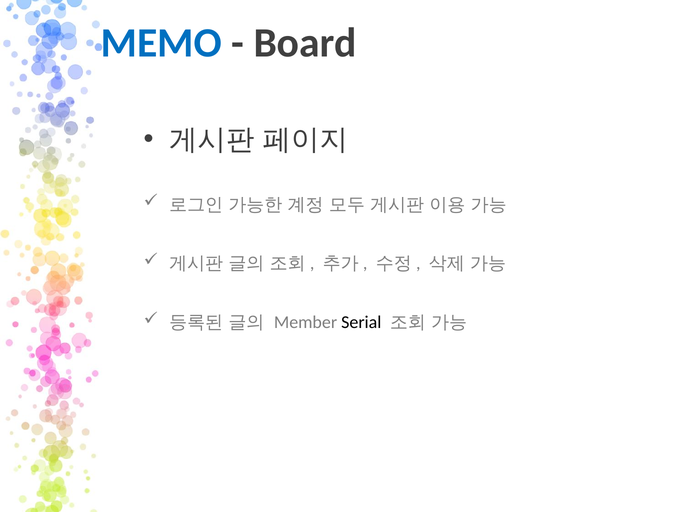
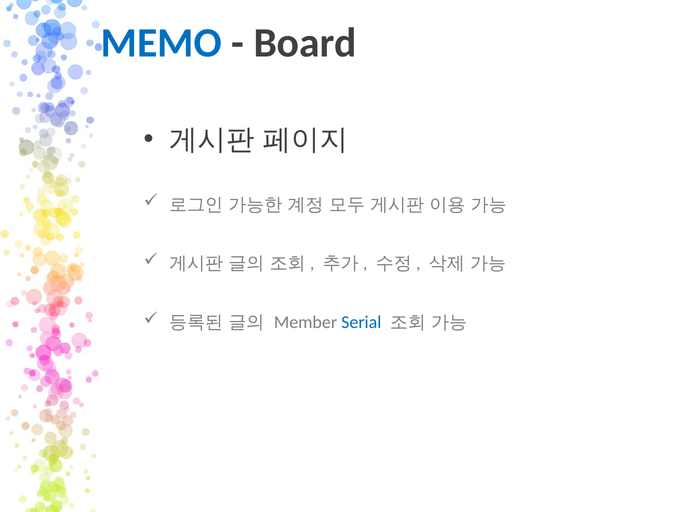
Serial colour: black -> blue
